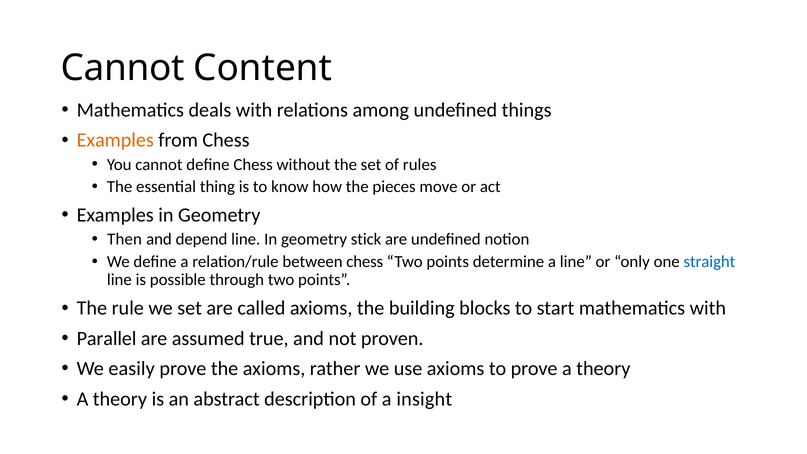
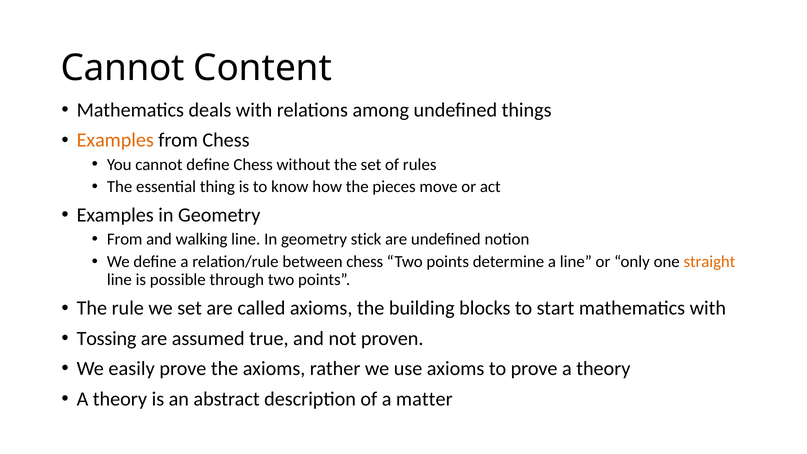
Then at (125, 239): Then -> From
depend: depend -> walking
straight colour: blue -> orange
Parallel: Parallel -> Tossing
insight: insight -> matter
